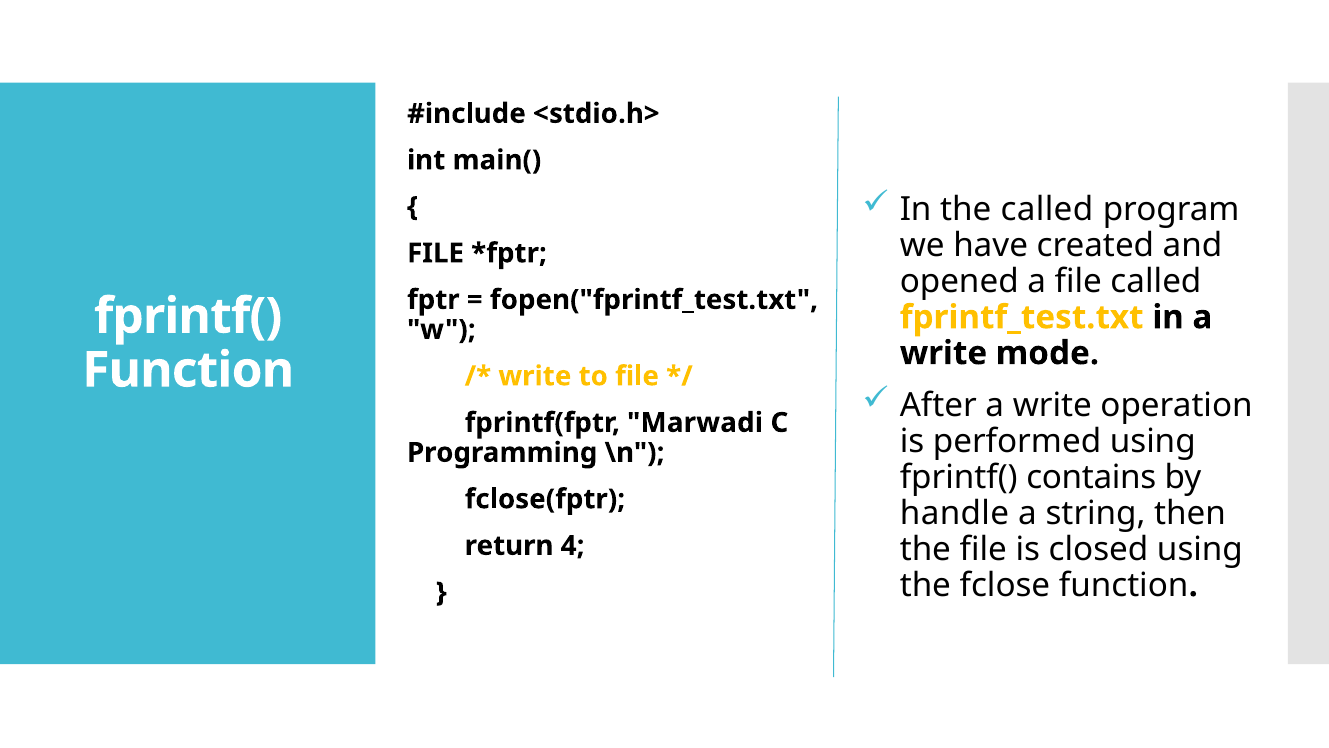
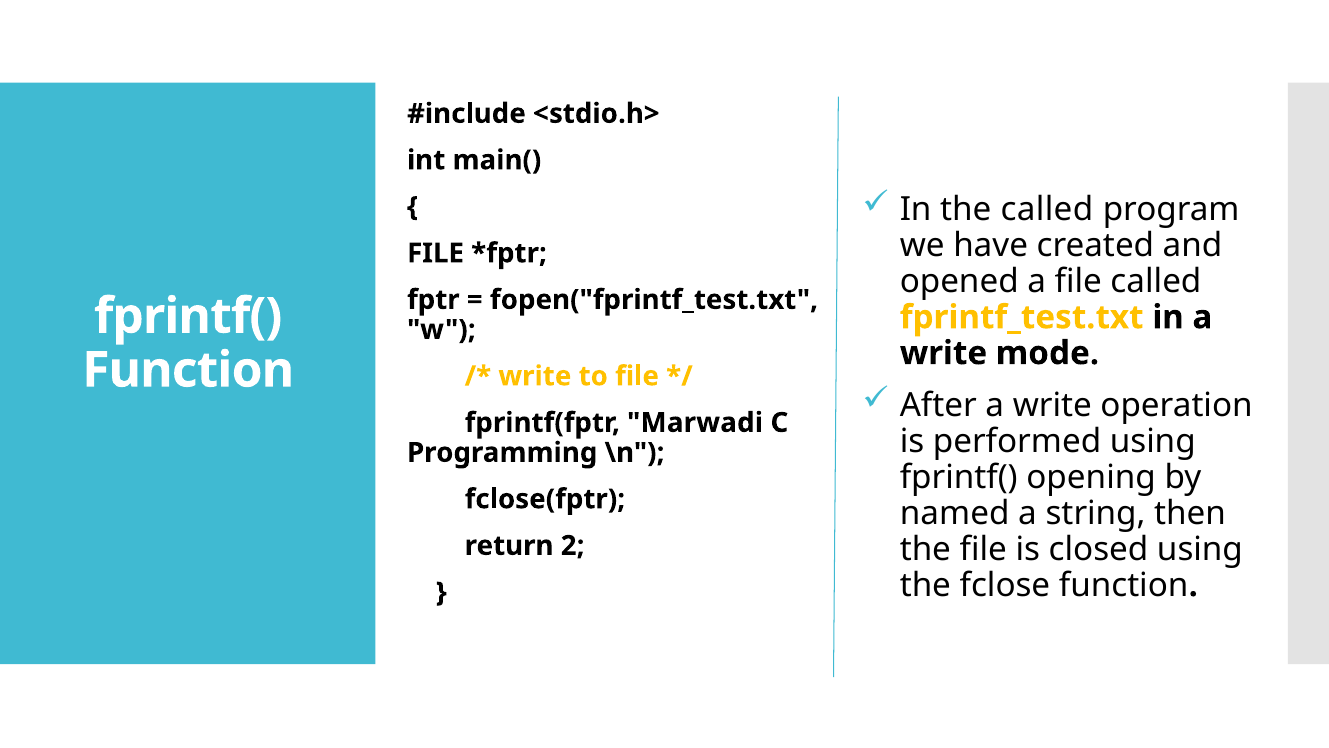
contains: contains -> opening
handle: handle -> named
4: 4 -> 2
